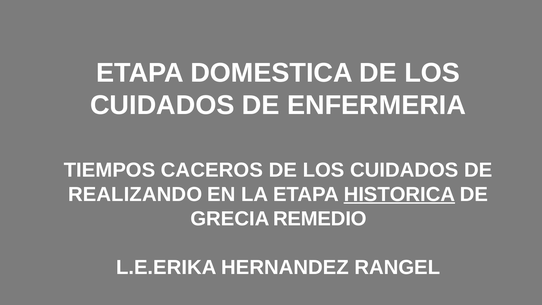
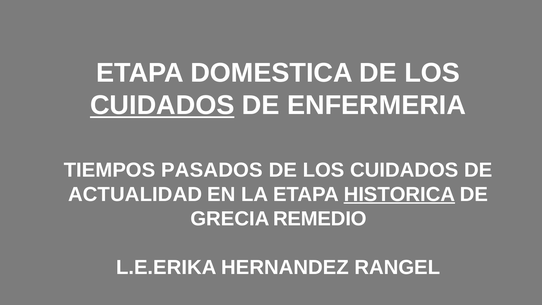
CUIDADOS at (162, 105) underline: none -> present
CACEROS: CACEROS -> PASADOS
REALIZANDO: REALIZANDO -> ACTUALIDAD
